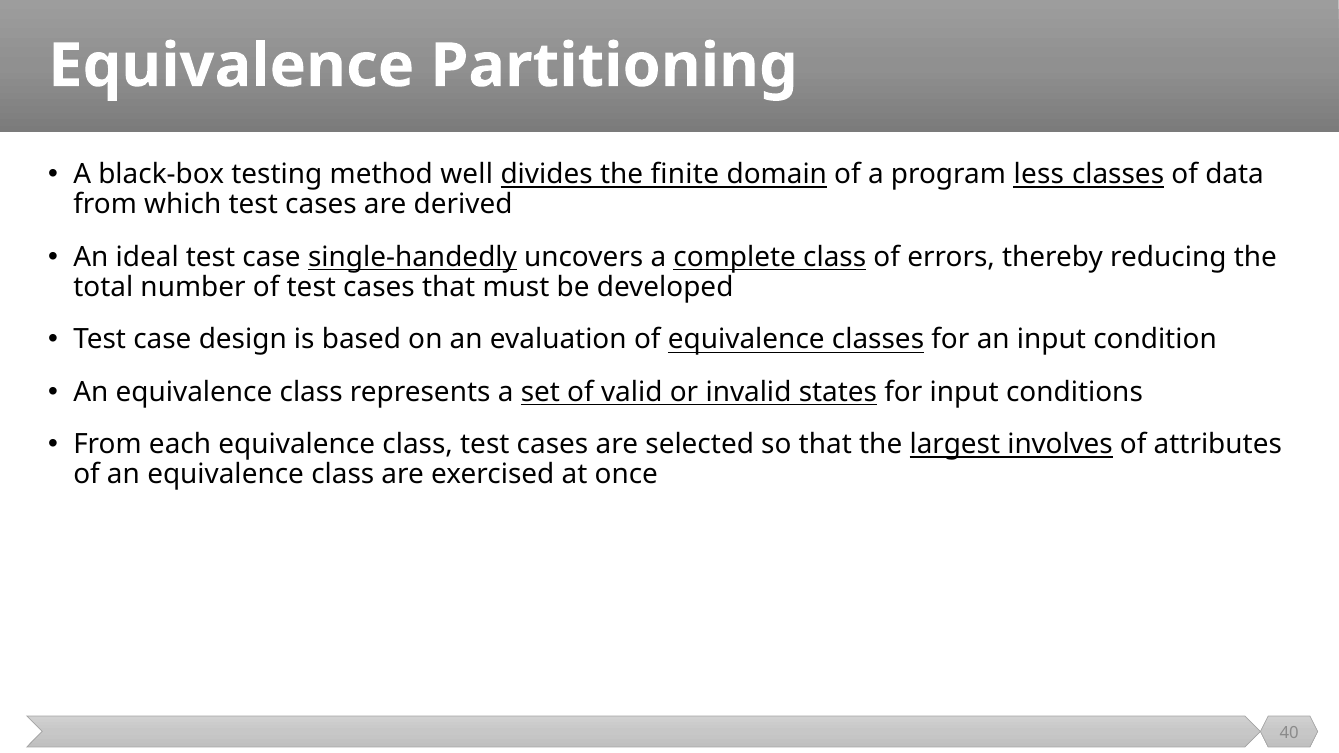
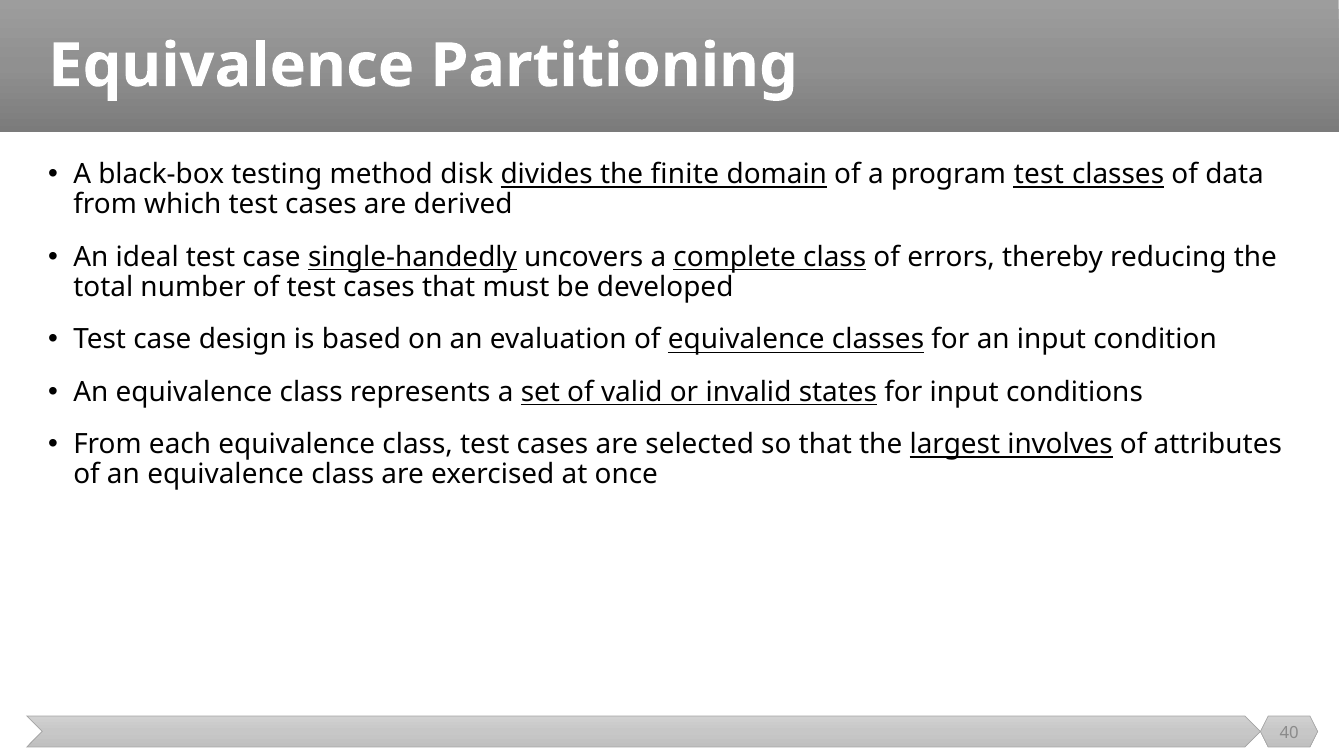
well: well -> disk
program less: less -> test
